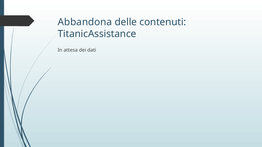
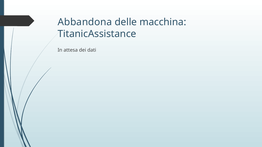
contenuti: contenuti -> macchina
